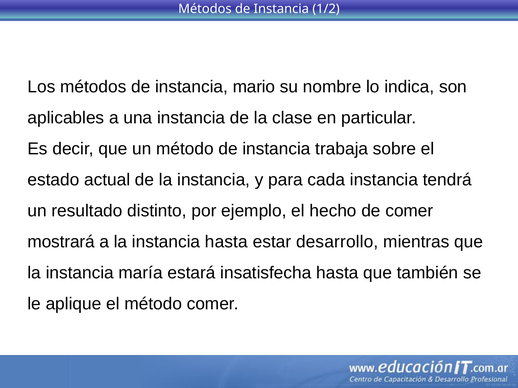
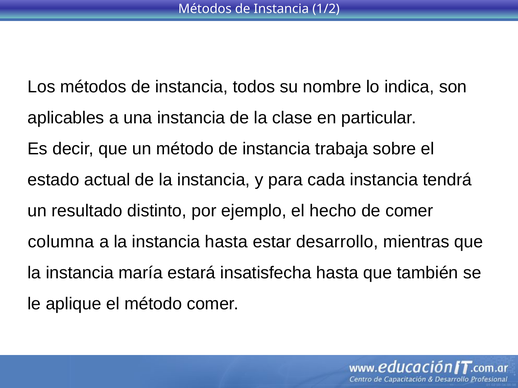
mario: mario -> todos
mostrará: mostrará -> columna
